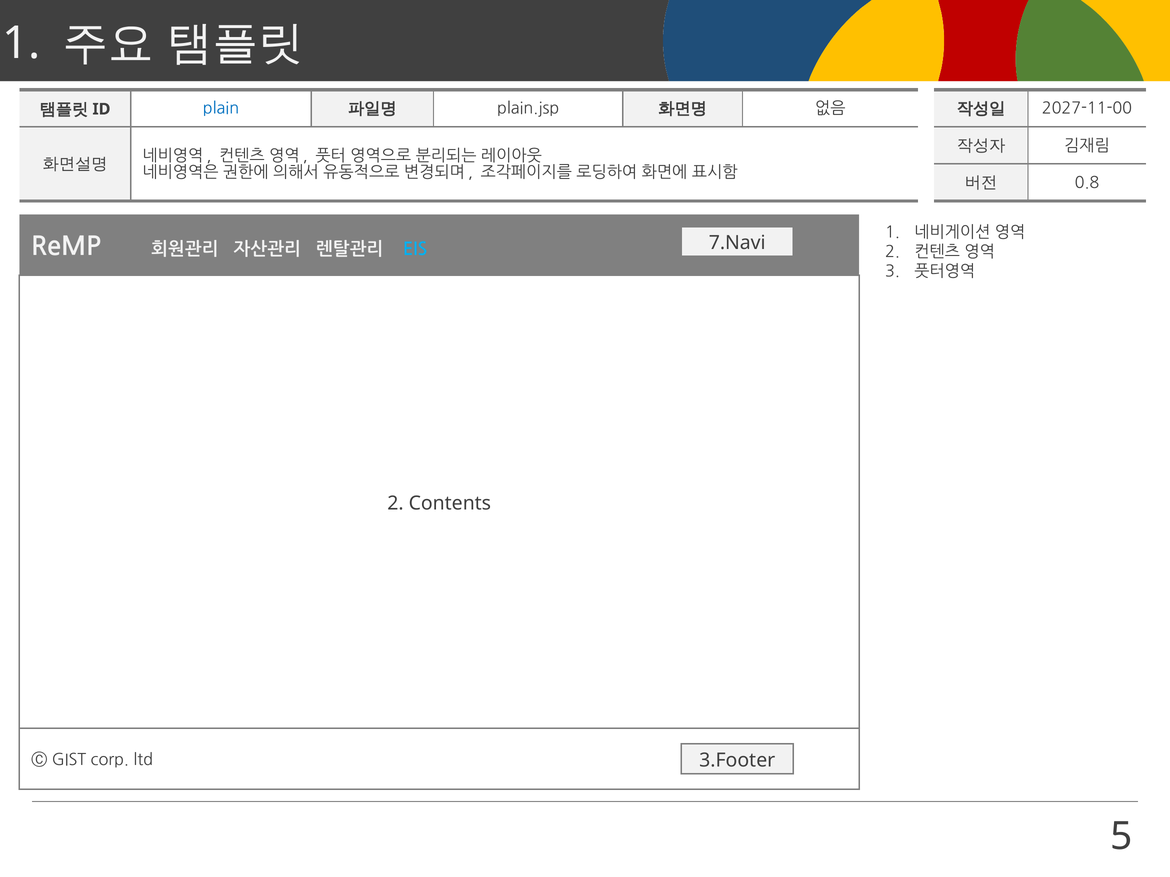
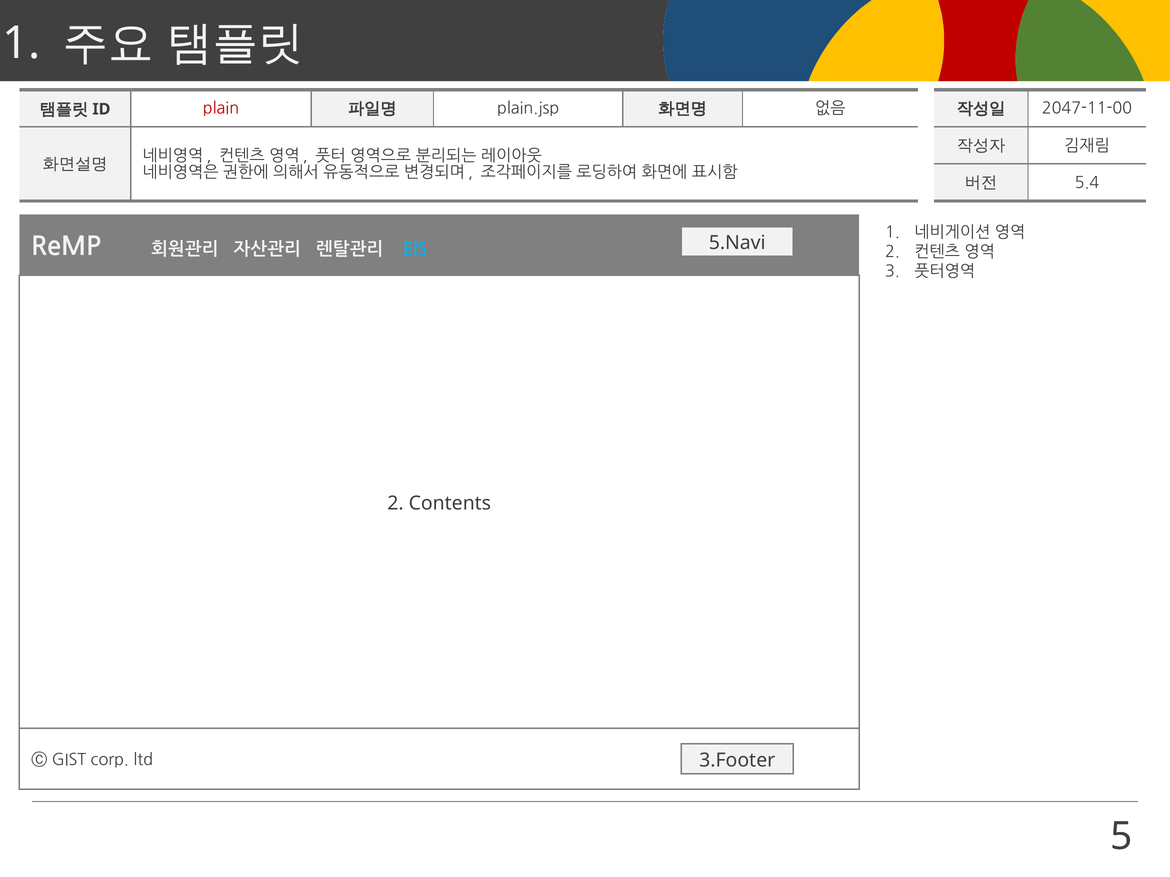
plain colour: blue -> red
2027-11-00: 2027-11-00 -> 2047-11-00
0.8: 0.8 -> 5.4
7.Navi: 7.Navi -> 5.Navi
